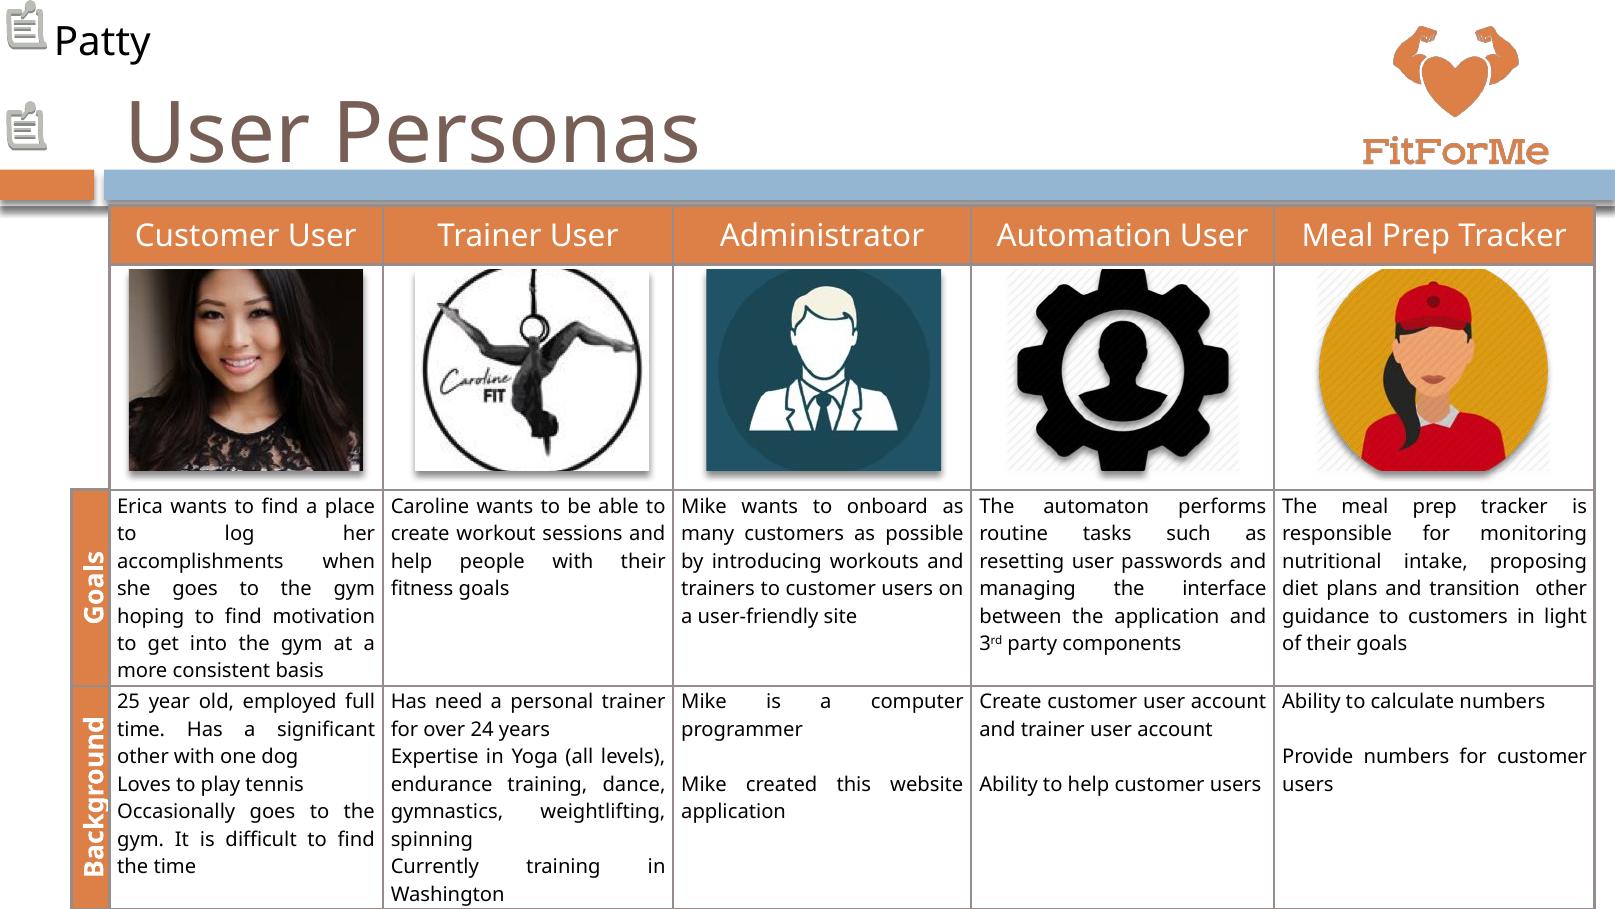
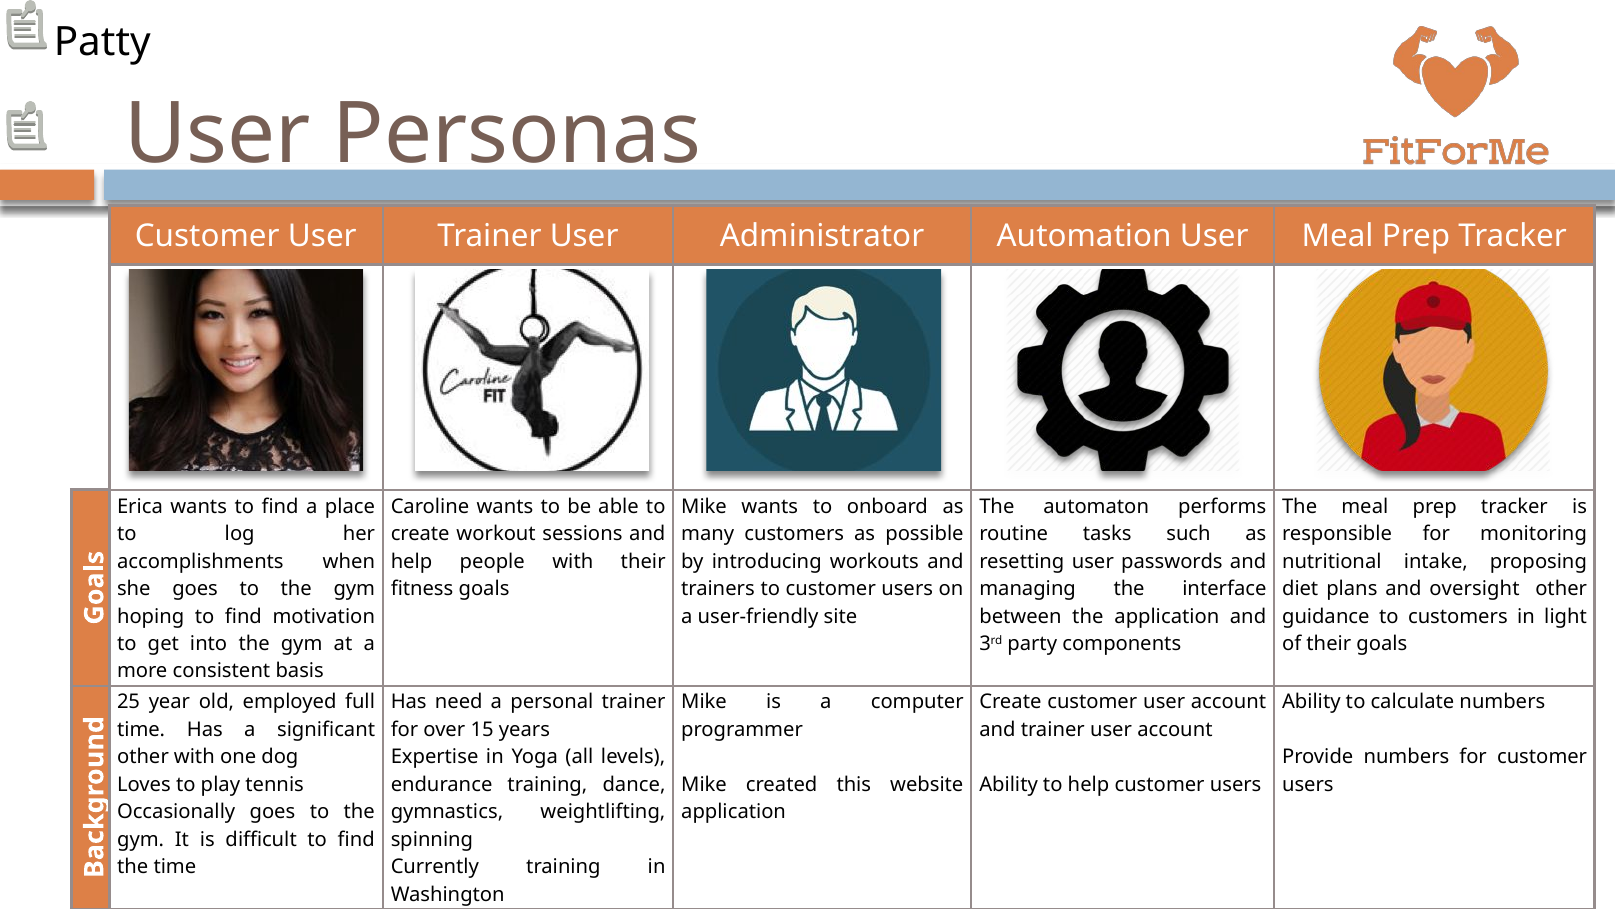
transition: transition -> oversight
24: 24 -> 15
